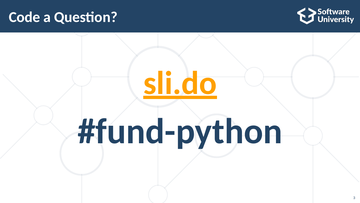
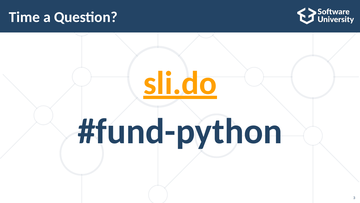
Code: Code -> Time
